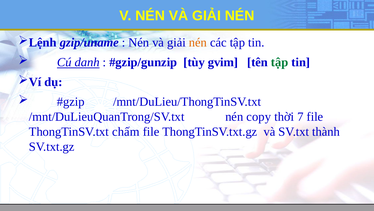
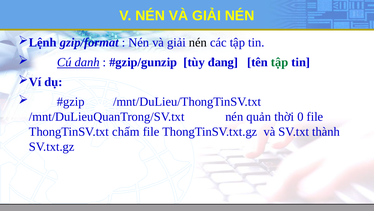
gzip/uname: gzip/uname -> gzip/format
nén at (198, 42) colour: orange -> black
gvim: gvim -> đang
copy: copy -> quản
7: 7 -> 0
